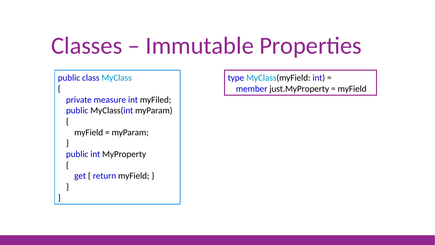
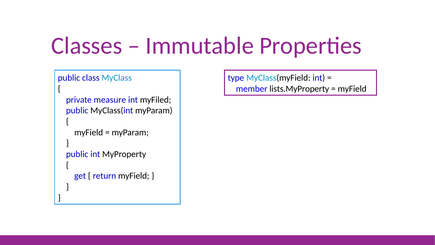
just.MyProperty: just.MyProperty -> lists.MyProperty
